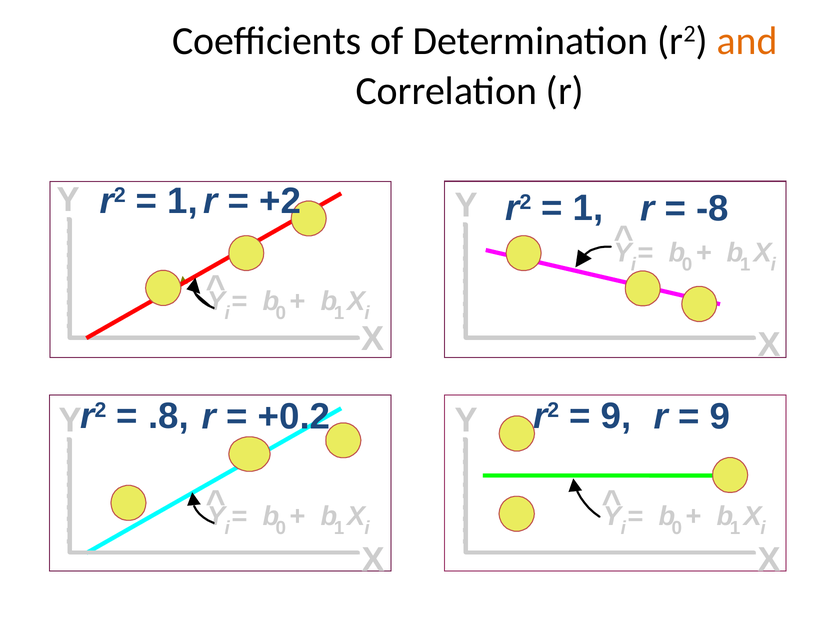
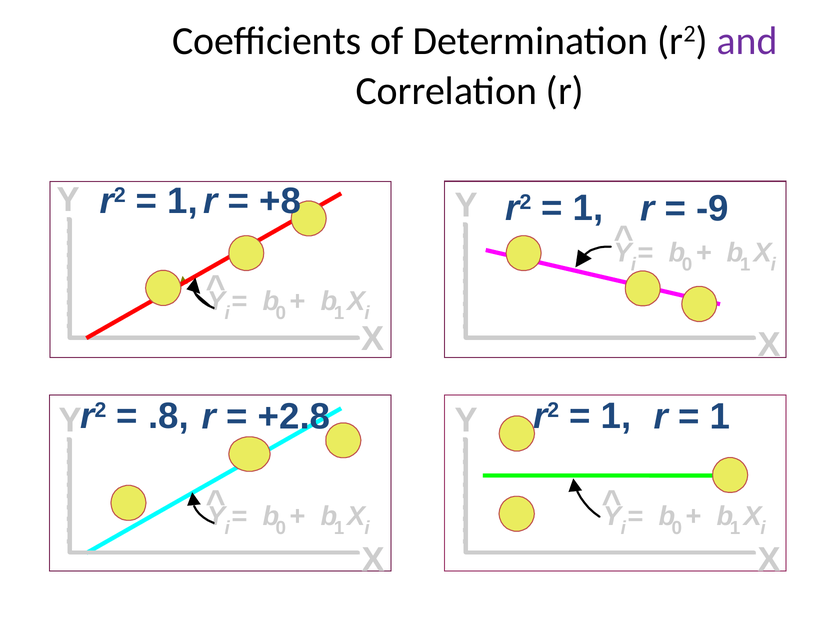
and colour: orange -> purple
+2: +2 -> +8
-8: -8 -> -9
9 at (616, 416): 9 -> 1
+0.2: +0.2 -> +2.8
9 at (720, 416): 9 -> 1
